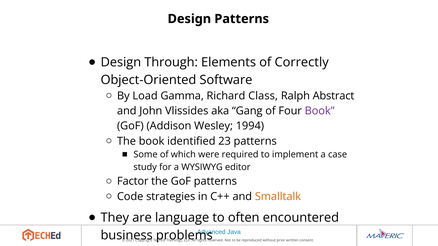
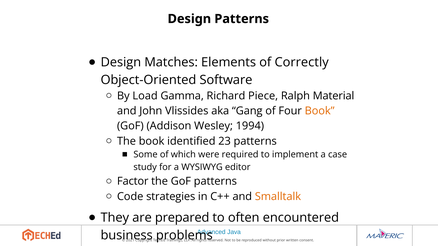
Through: Through -> Matches
Class: Class -> Piece
Abstract: Abstract -> Material
Book at (320, 111) colour: purple -> orange
language: language -> prepared
